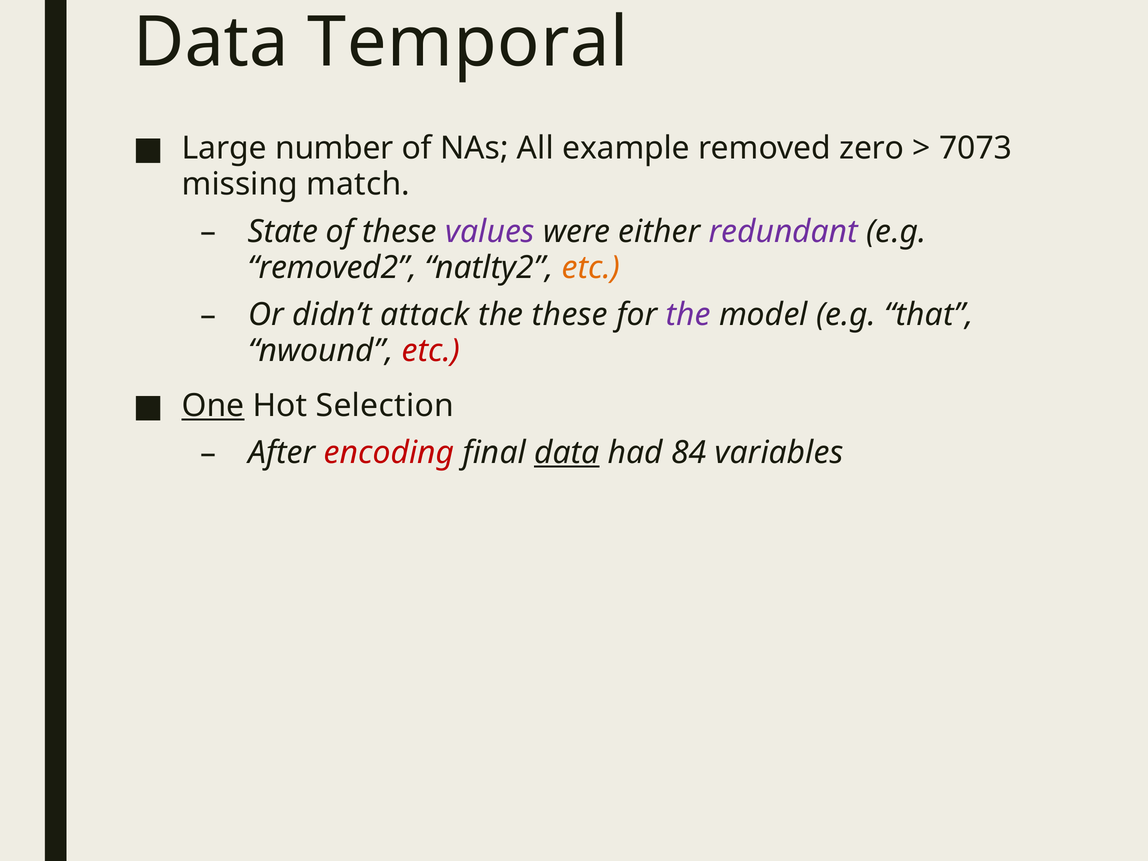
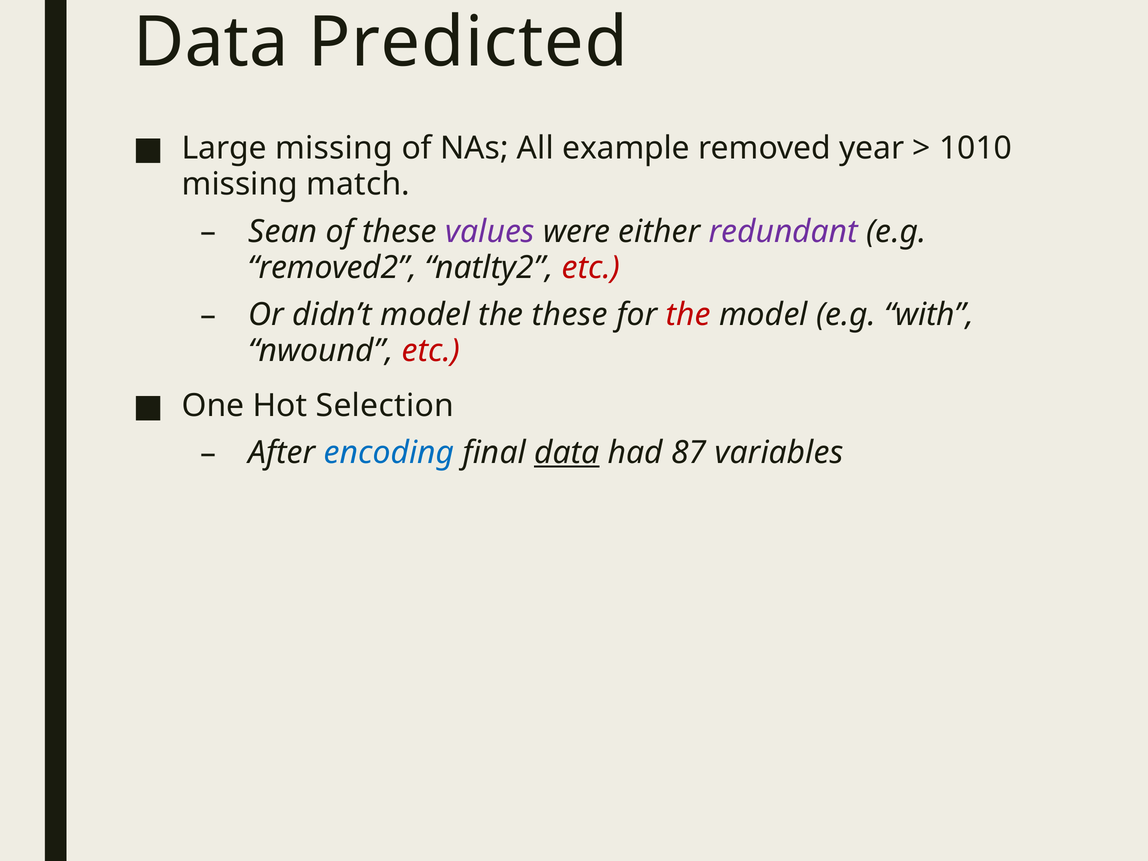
Temporal: Temporal -> Predicted
Large number: number -> missing
zero: zero -> year
7073: 7073 -> 1010
State: State -> Sean
etc at (591, 267) colour: orange -> red
didn’t attack: attack -> model
the at (688, 315) colour: purple -> red
that: that -> with
One underline: present -> none
encoding colour: red -> blue
84: 84 -> 87
